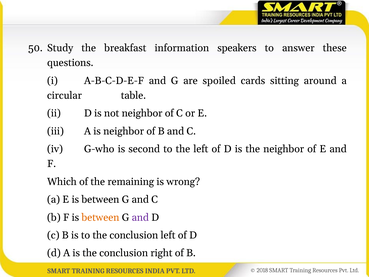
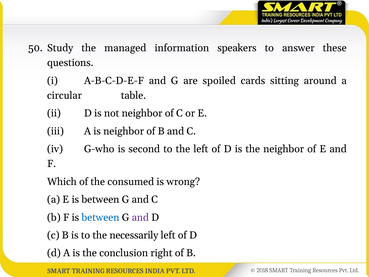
breakfast: breakfast -> managed
remaining: remaining -> consumed
between at (100, 217) colour: orange -> blue
to the conclusion: conclusion -> necessarily
